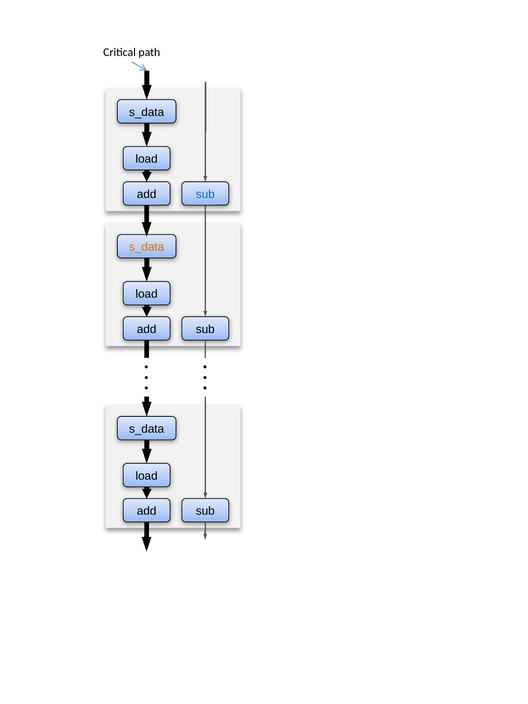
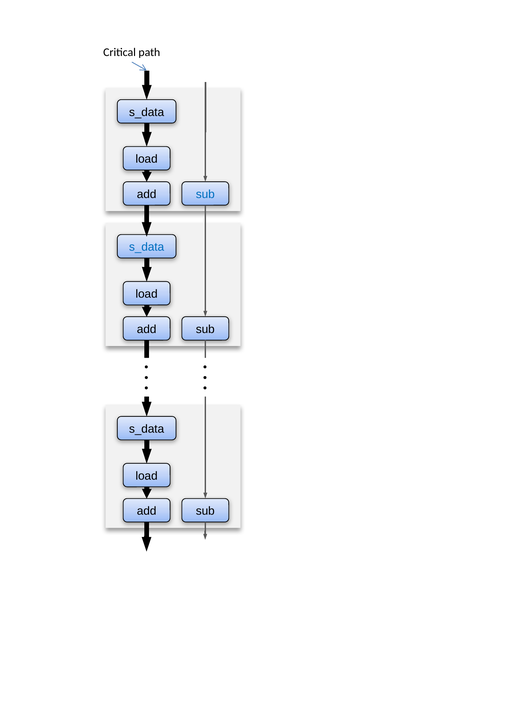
s_data at (147, 247) colour: orange -> blue
